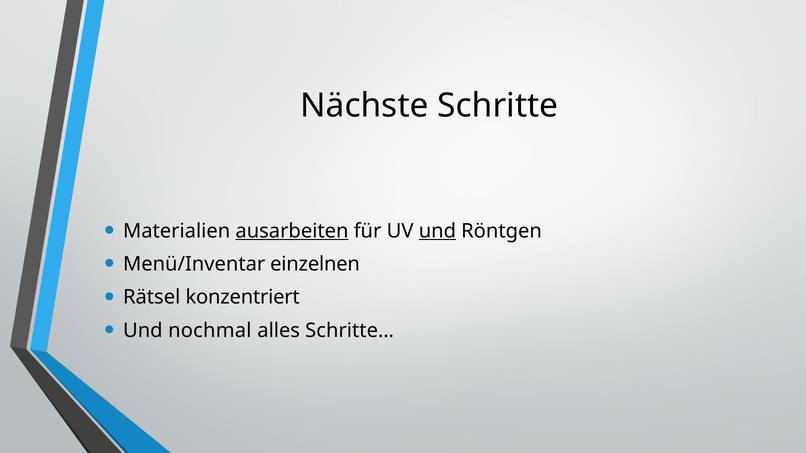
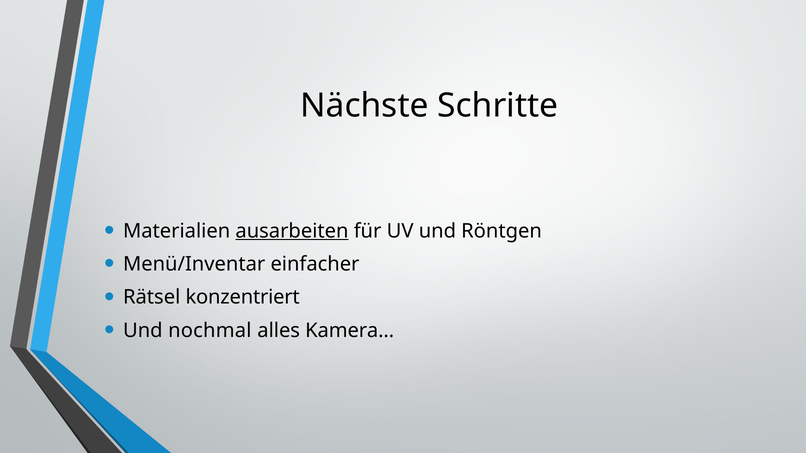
und at (437, 231) underline: present -> none
einzelnen: einzelnen -> einfacher
Schritte…: Schritte… -> Kamera…
